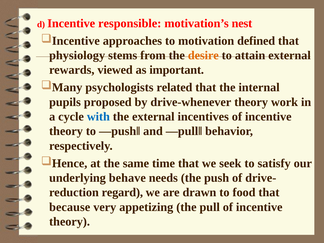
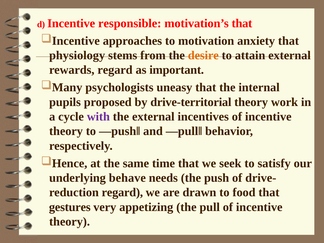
motivation’s nest: nest -> that
defined: defined -> anxiety
rewards viewed: viewed -> regard
related: related -> uneasy
drive-whenever: drive-whenever -> drive-territorial
with colour: blue -> purple
because: because -> gestures
